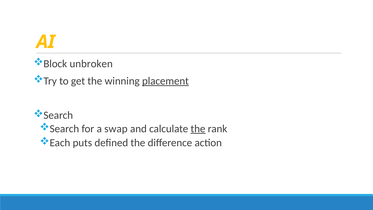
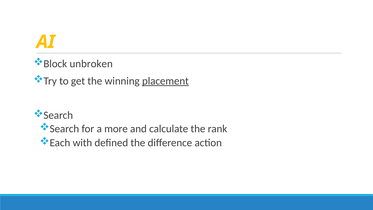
swap: swap -> more
the at (198, 129) underline: present -> none
puts: puts -> with
